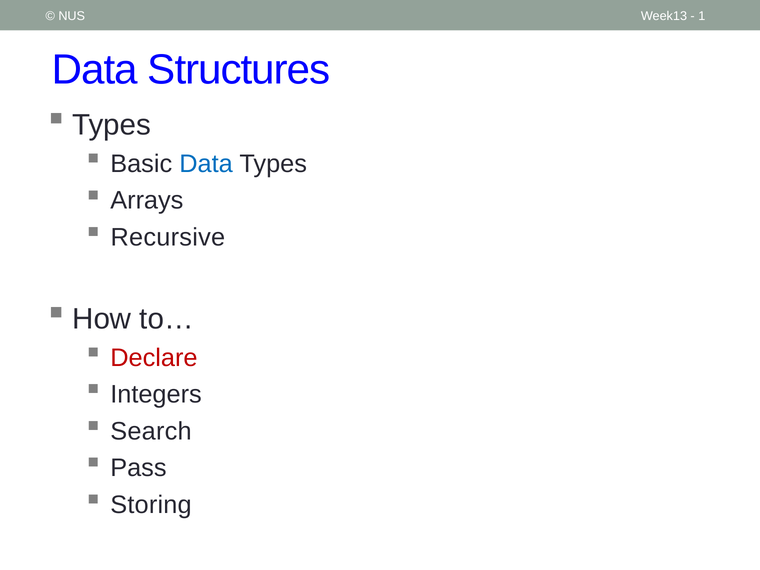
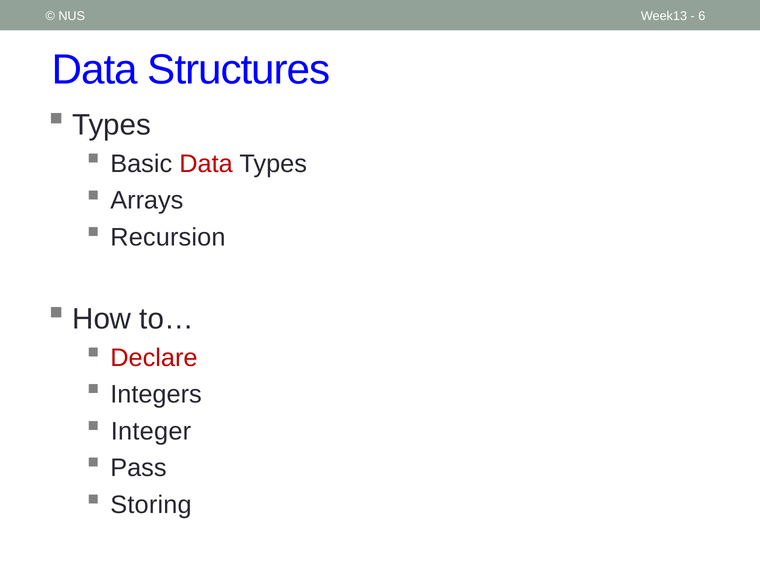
1: 1 -> 6
Data at (206, 164) colour: blue -> red
Recursive: Recursive -> Recursion
Search: Search -> Integer
